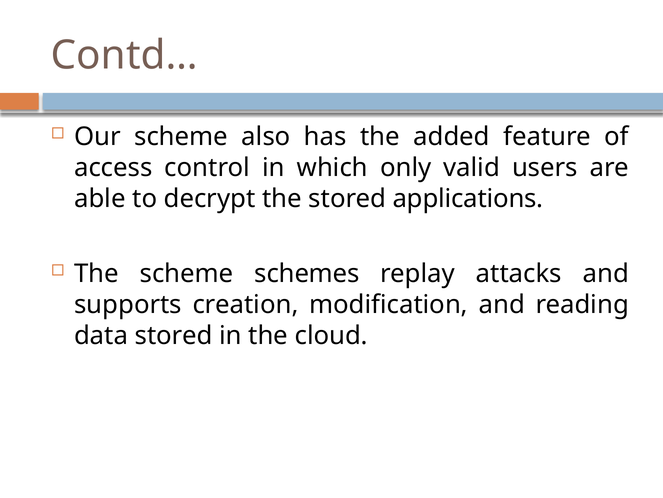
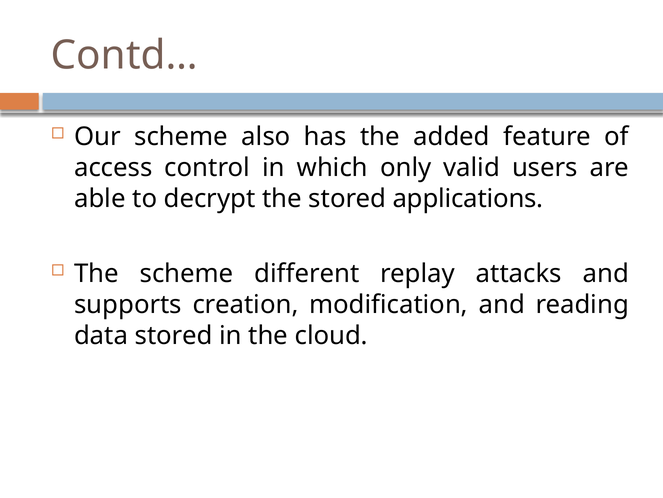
schemes: schemes -> different
